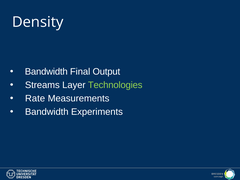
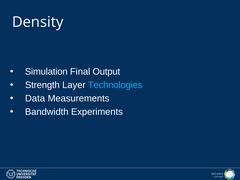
Bandwidth at (46, 72): Bandwidth -> Simulation
Streams: Streams -> Strength
Technologies colour: light green -> light blue
Rate: Rate -> Data
